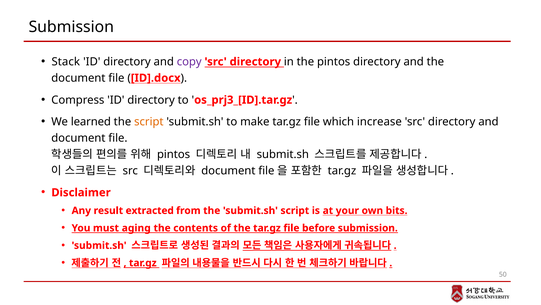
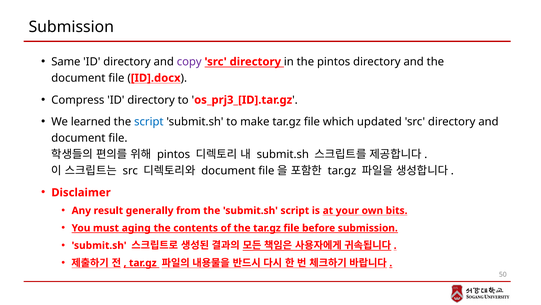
Stack: Stack -> Same
script at (149, 122) colour: orange -> blue
increase: increase -> updated
extracted: extracted -> generally
